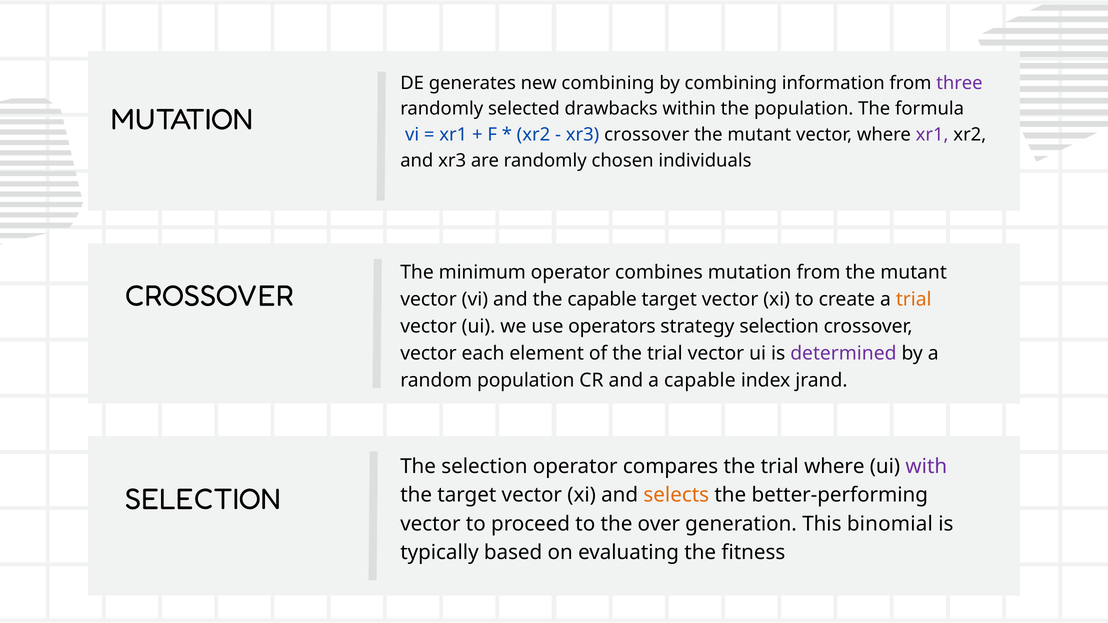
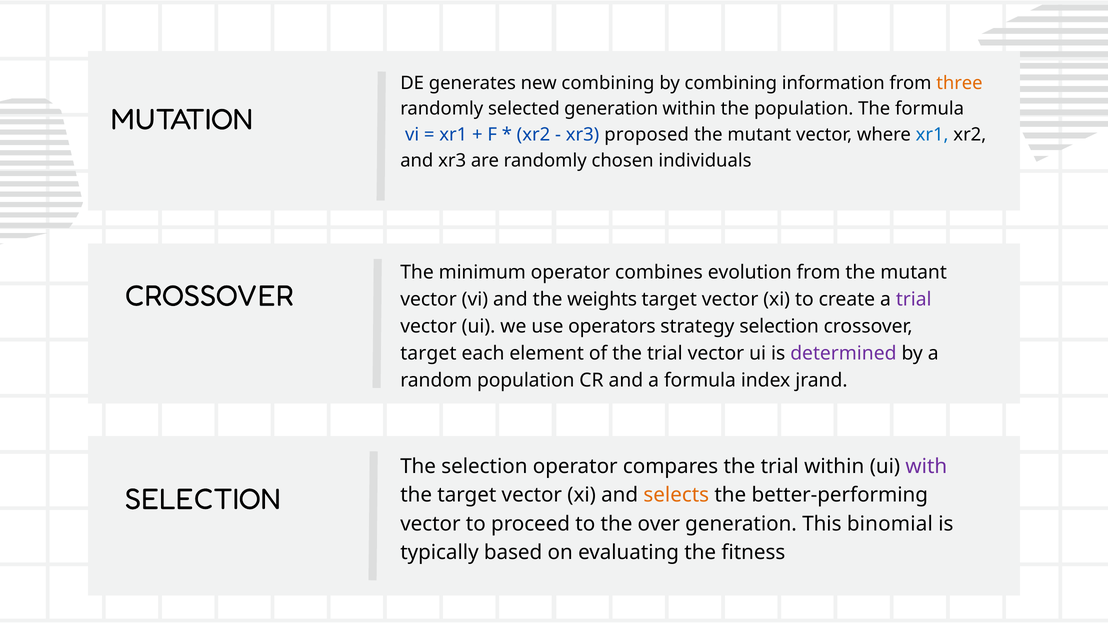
three colour: purple -> orange
selected drawbacks: drawbacks -> generation
xr3 crossover: crossover -> proposed
xr1 at (932, 135) colour: purple -> blue
combines mutation: mutation -> evolution
the capable: capable -> weights
trial at (914, 299) colour: orange -> purple
vector at (428, 353): vector -> target
a capable: capable -> formula
trial where: where -> within
